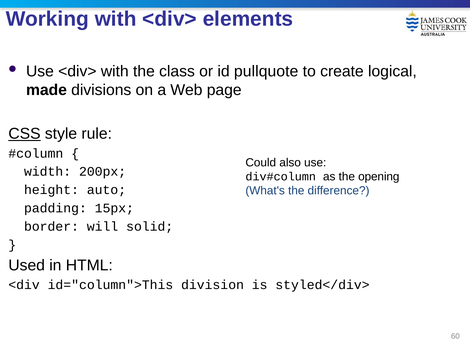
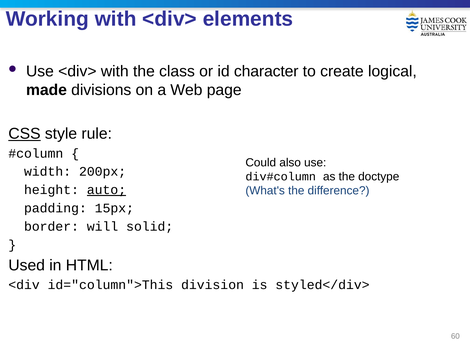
pullquote: pullquote -> character
opening: opening -> doctype
auto underline: none -> present
